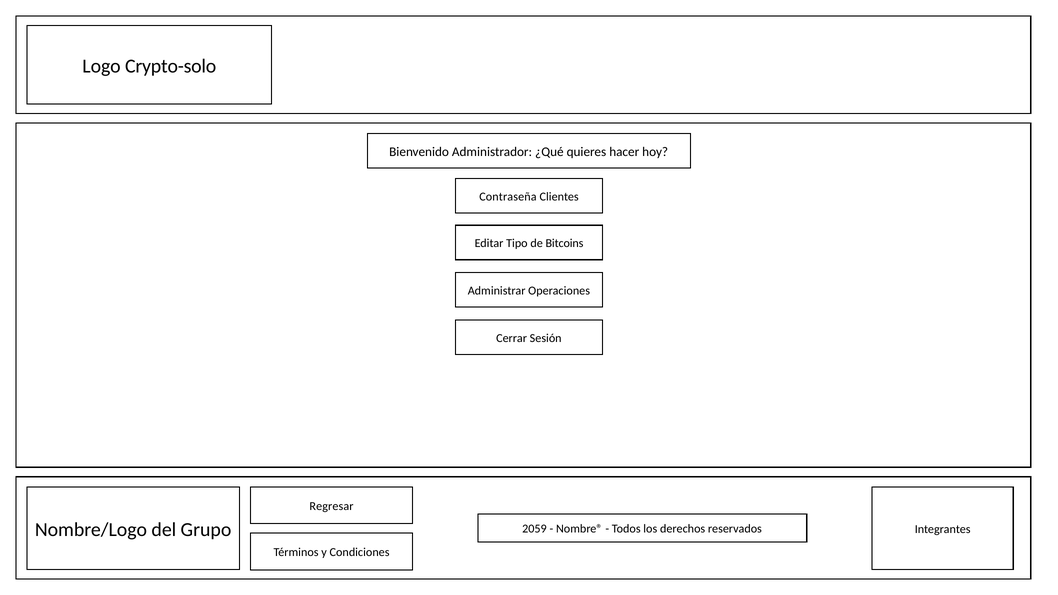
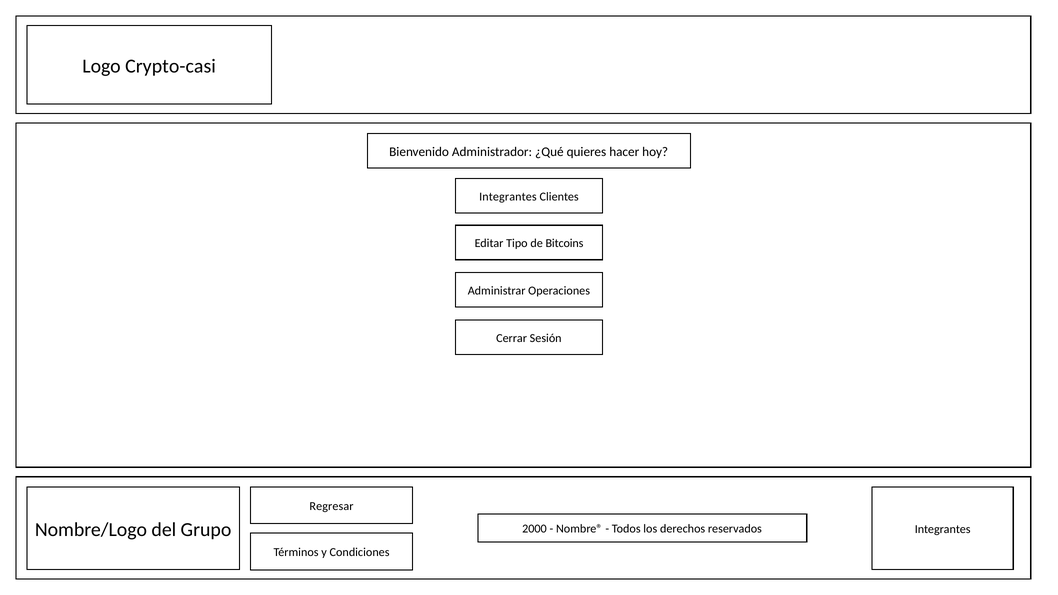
Crypto-solo: Crypto-solo -> Crypto-casi
Contraseña at (508, 197): Contraseña -> Integrantes
2059: 2059 -> 2000
